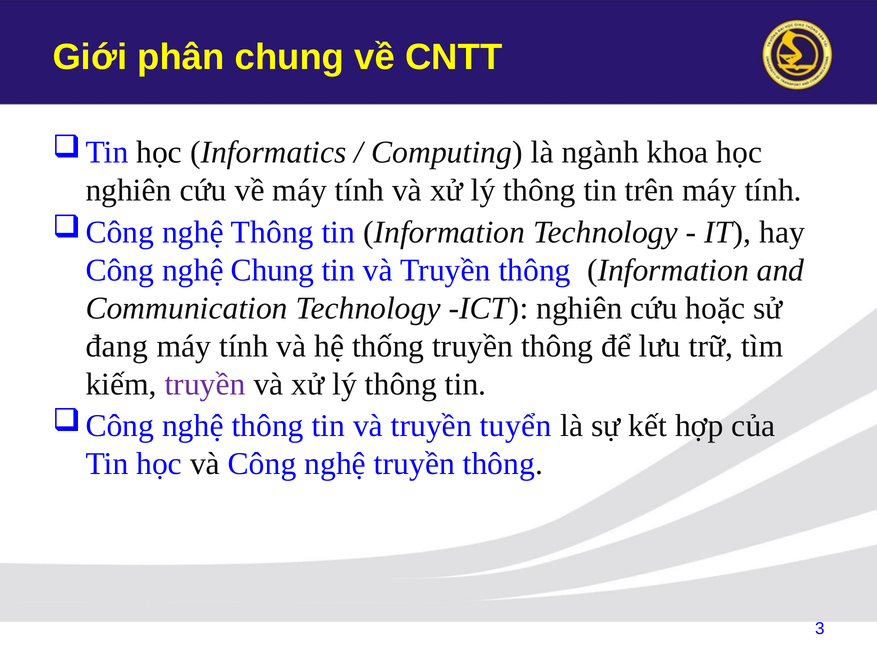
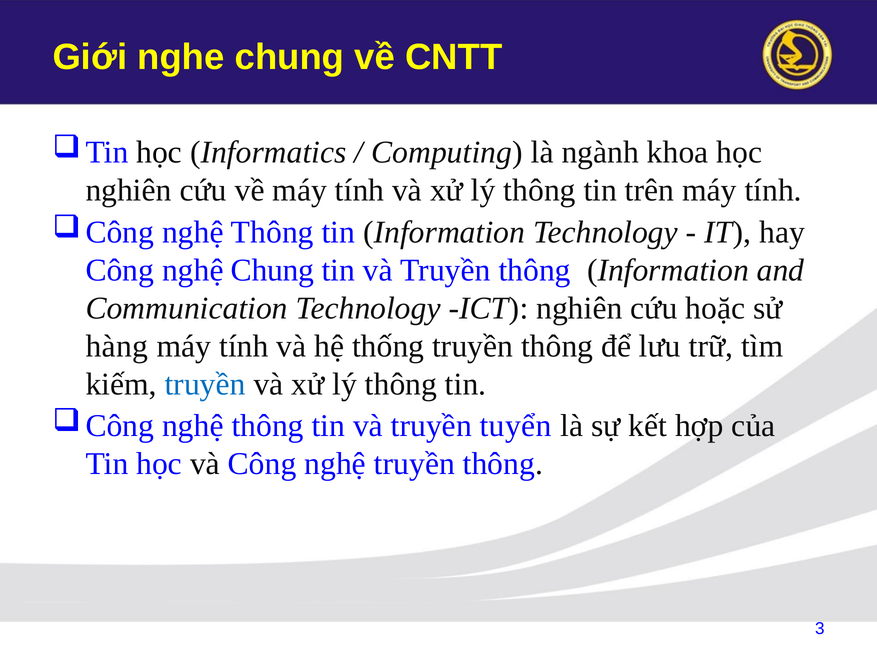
phân: phân -> nghe
đang: đang -> hàng
truyền at (205, 384) colour: purple -> blue
